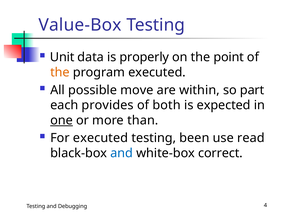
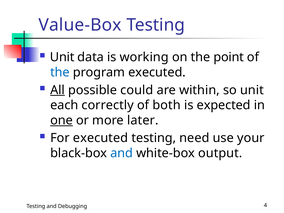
properly: properly -> working
the at (60, 72) colour: orange -> blue
All underline: none -> present
move: move -> could
so part: part -> unit
provides: provides -> correctly
than: than -> later
been: been -> need
read: read -> your
correct: correct -> output
